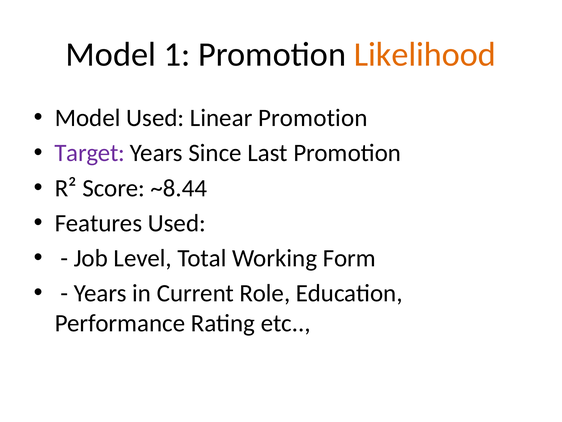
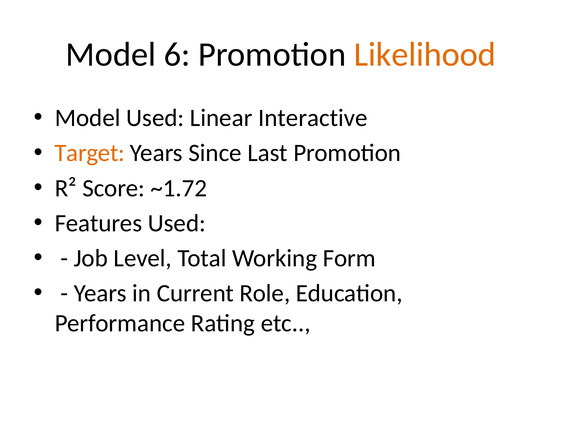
1: 1 -> 6
Linear Promotion: Promotion -> Interactive
Target colour: purple -> orange
~8.44: ~8.44 -> ~1.72
